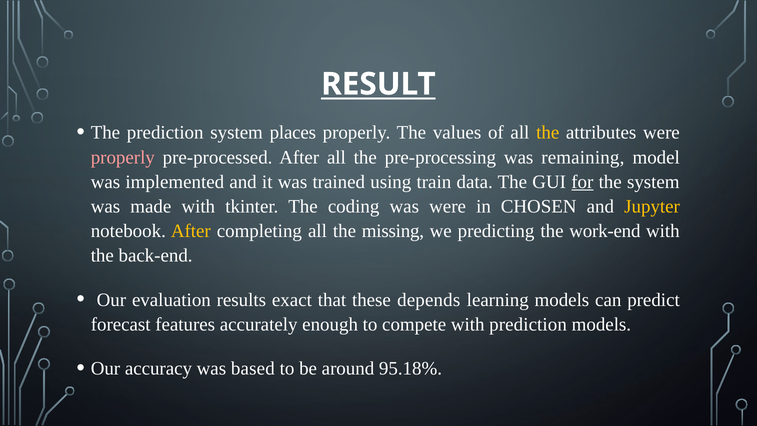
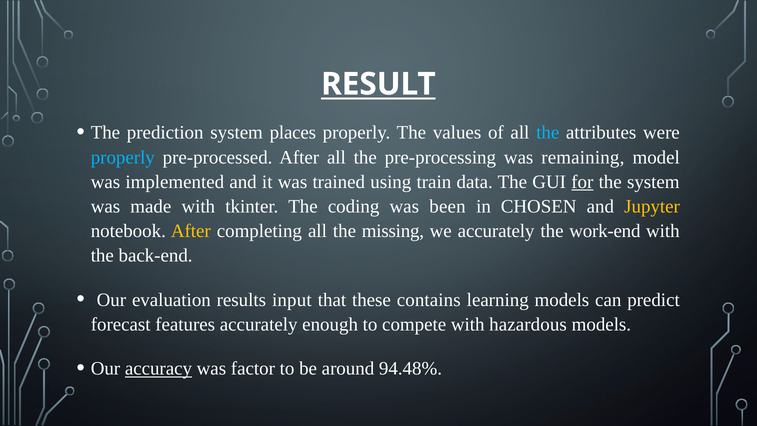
the at (548, 133) colour: yellow -> light blue
properly at (123, 157) colour: pink -> light blue
was were: were -> been
we predicting: predicting -> accurately
exact: exact -> input
depends: depends -> contains
with prediction: prediction -> hazardous
accuracy underline: none -> present
based: based -> factor
95.18%: 95.18% -> 94.48%
